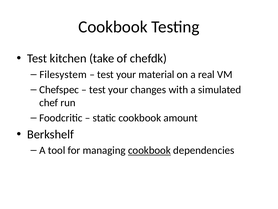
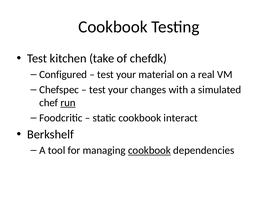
Filesystem: Filesystem -> Configured
run underline: none -> present
amount: amount -> interact
